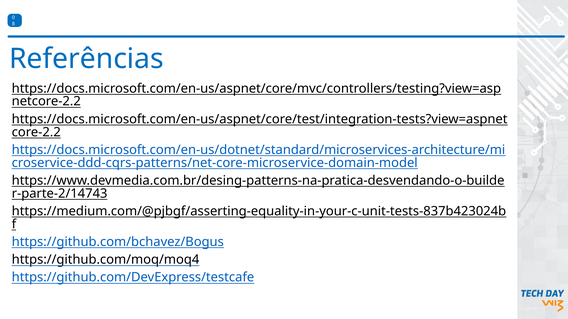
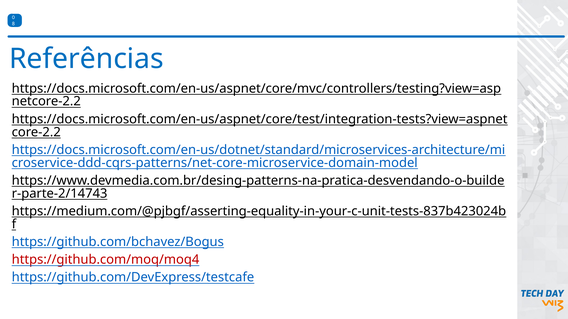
https://github.com/moq/moq4 colour: black -> red
